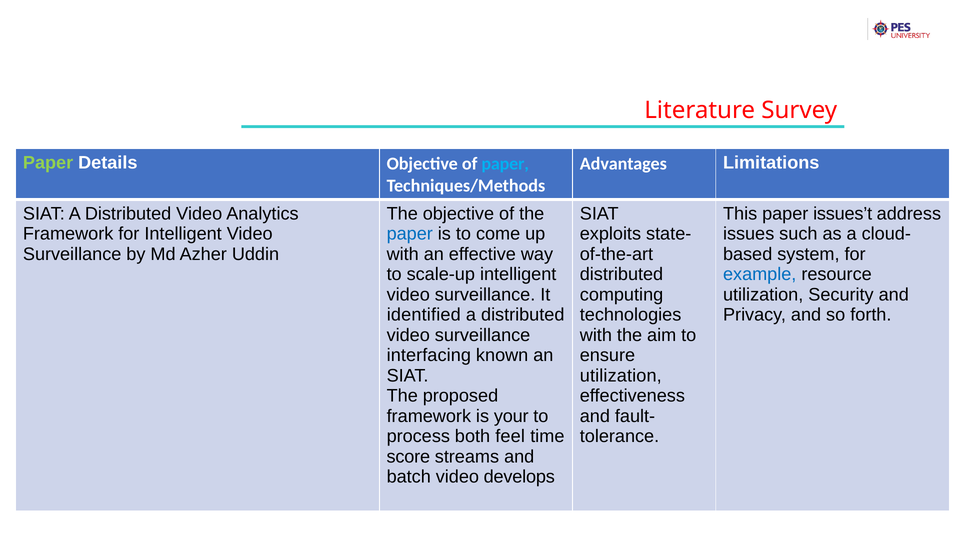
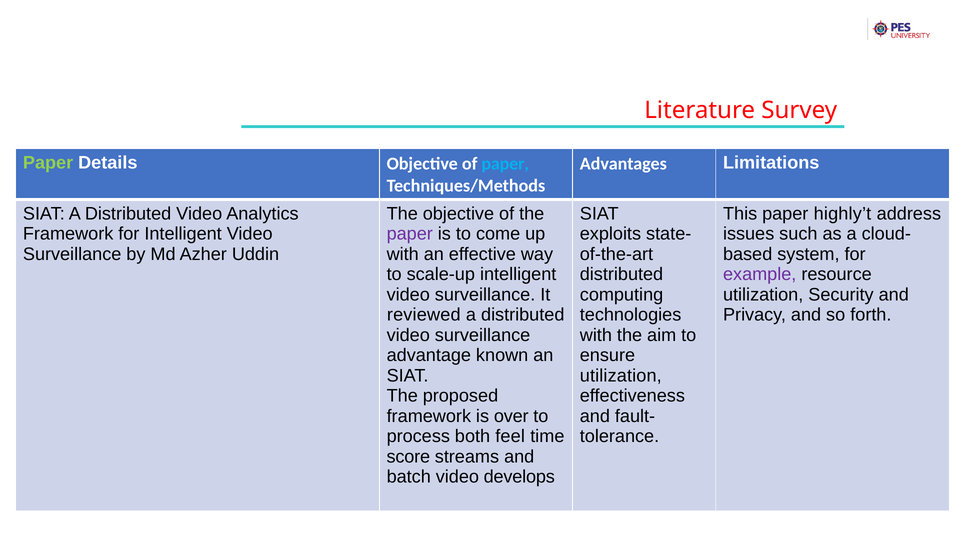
issues’t: issues’t -> highly’t
paper at (410, 234) colour: blue -> purple
example colour: blue -> purple
identified: identified -> reviewed
interfacing: interfacing -> advantage
your: your -> over
